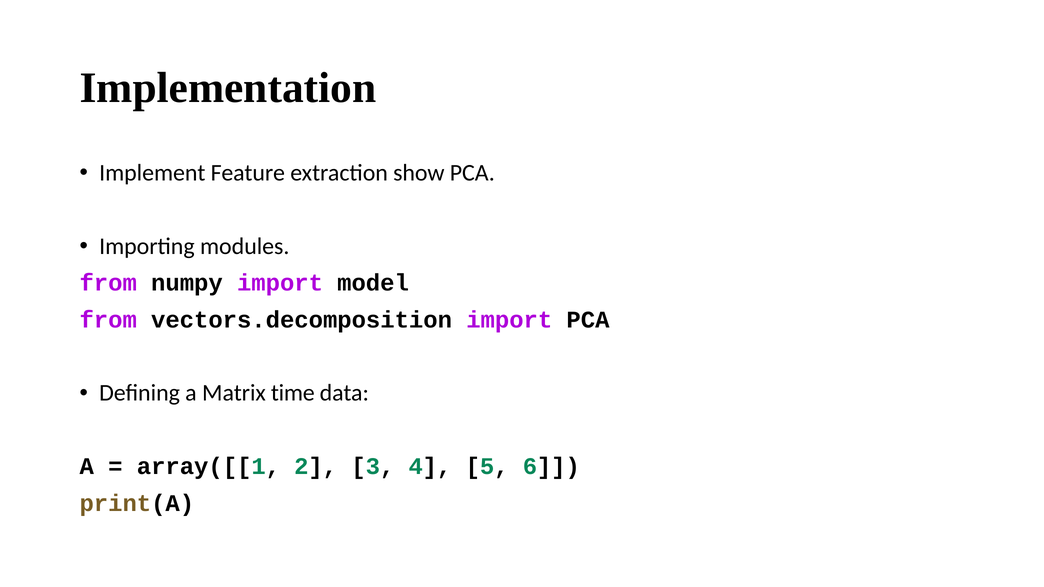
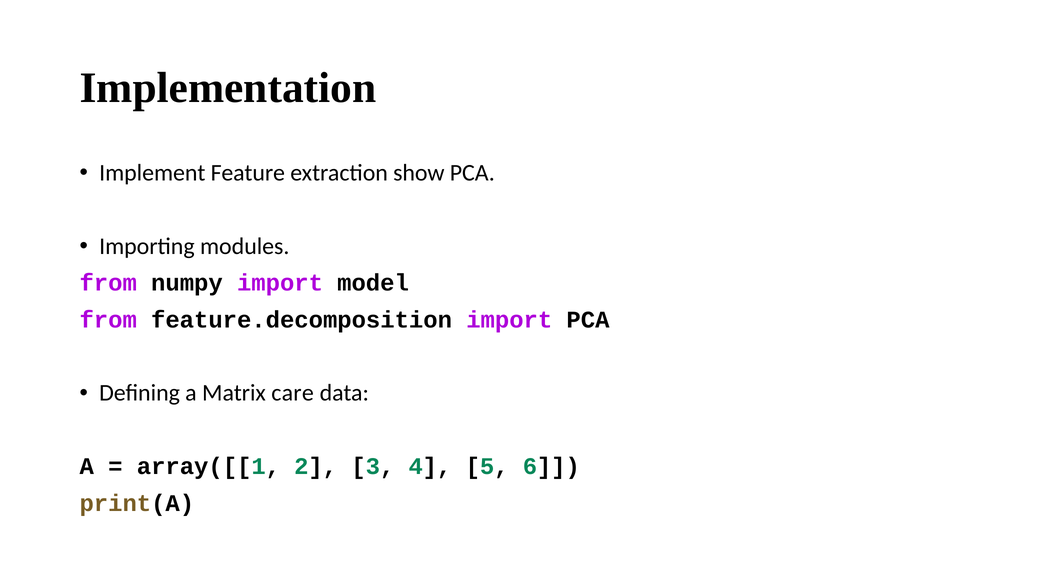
vectors.decomposition: vectors.decomposition -> feature.decomposition
time: time -> care
